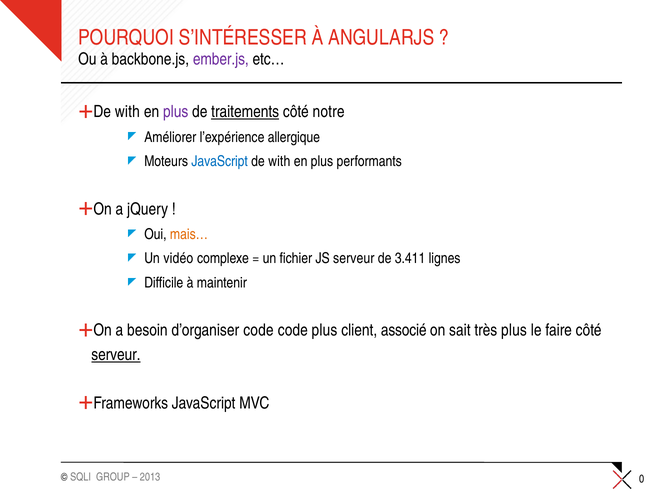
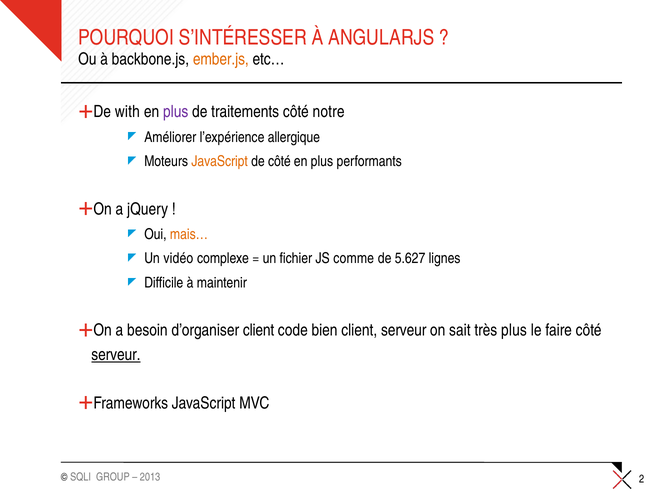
ember.js colour: purple -> orange
traitements underline: present -> none
JavaScript at (220, 161) colour: blue -> orange
de with: with -> côté
JS serveur: serveur -> comme
3.411: 3.411 -> 5.627
d’organiser code: code -> client
code plus: plus -> bien
client associé: associé -> serveur
0: 0 -> 2
